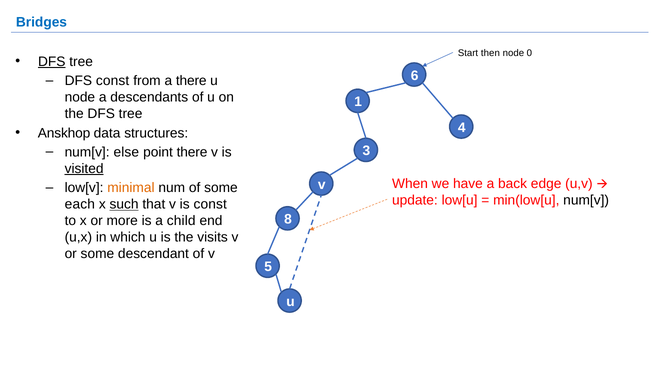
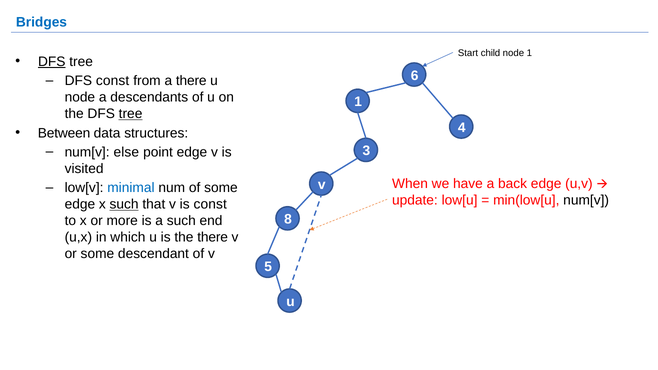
then: then -> child
node 0: 0 -> 1
tree at (131, 114) underline: none -> present
Anskhop: Anskhop -> Between
point there: there -> edge
visited underline: present -> none
minimal colour: orange -> blue
each at (80, 204): each -> edge
a child: child -> such
the visits: visits -> there
